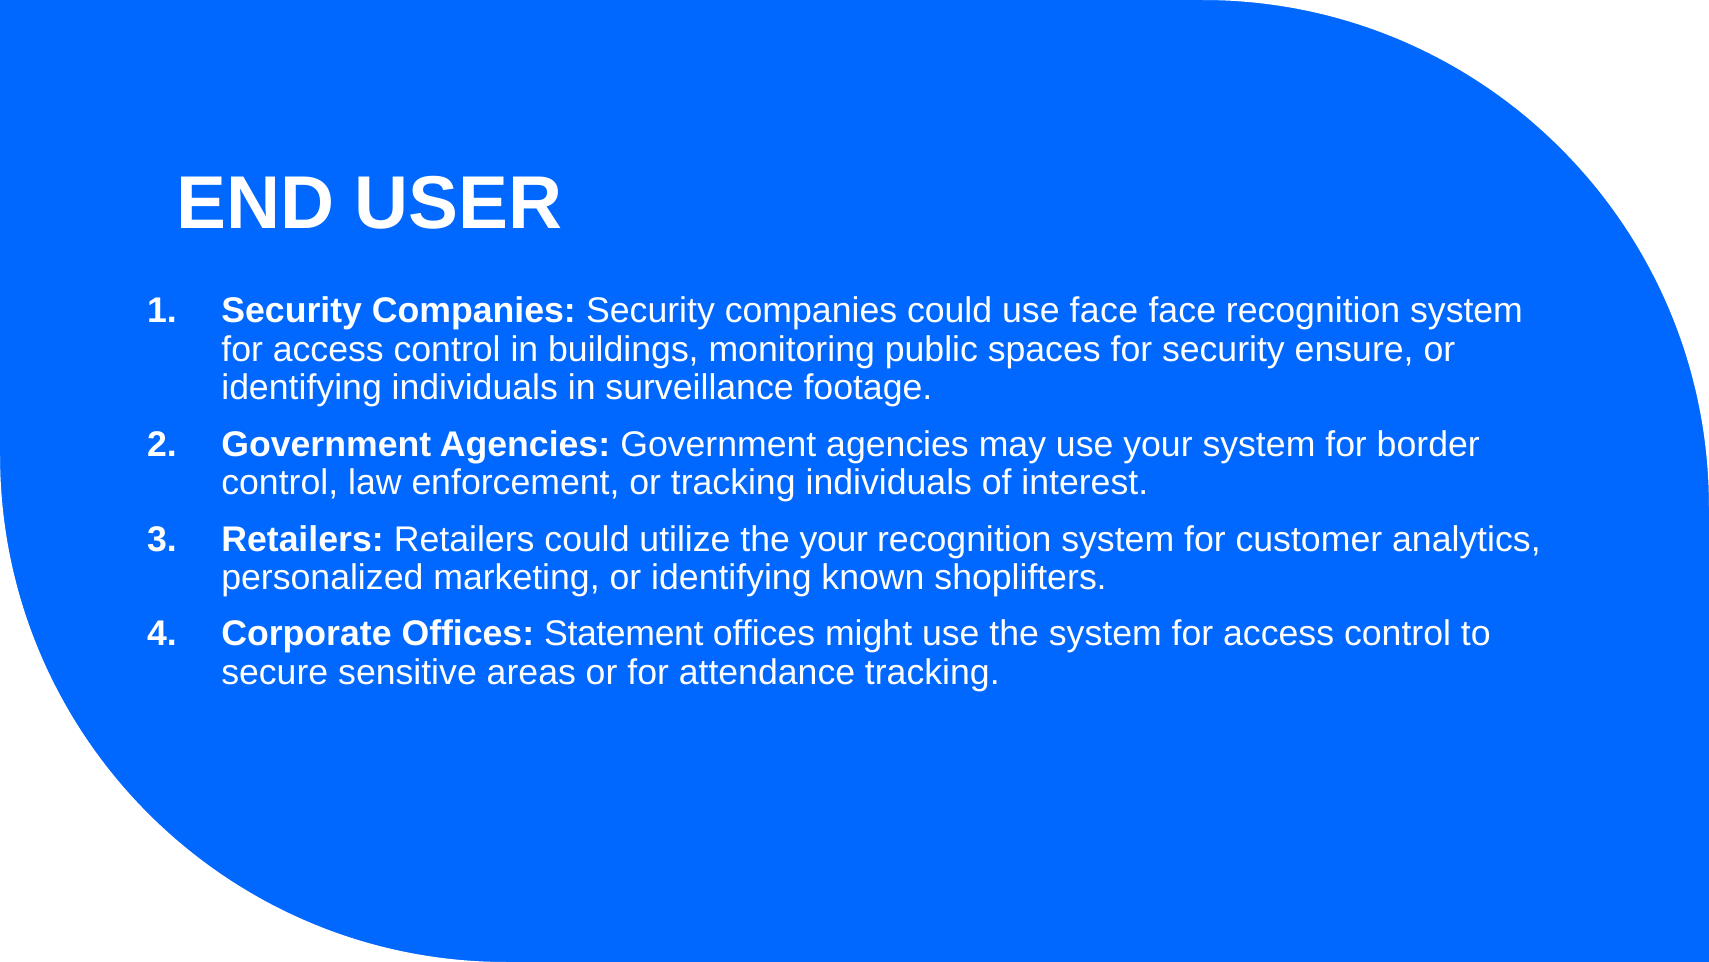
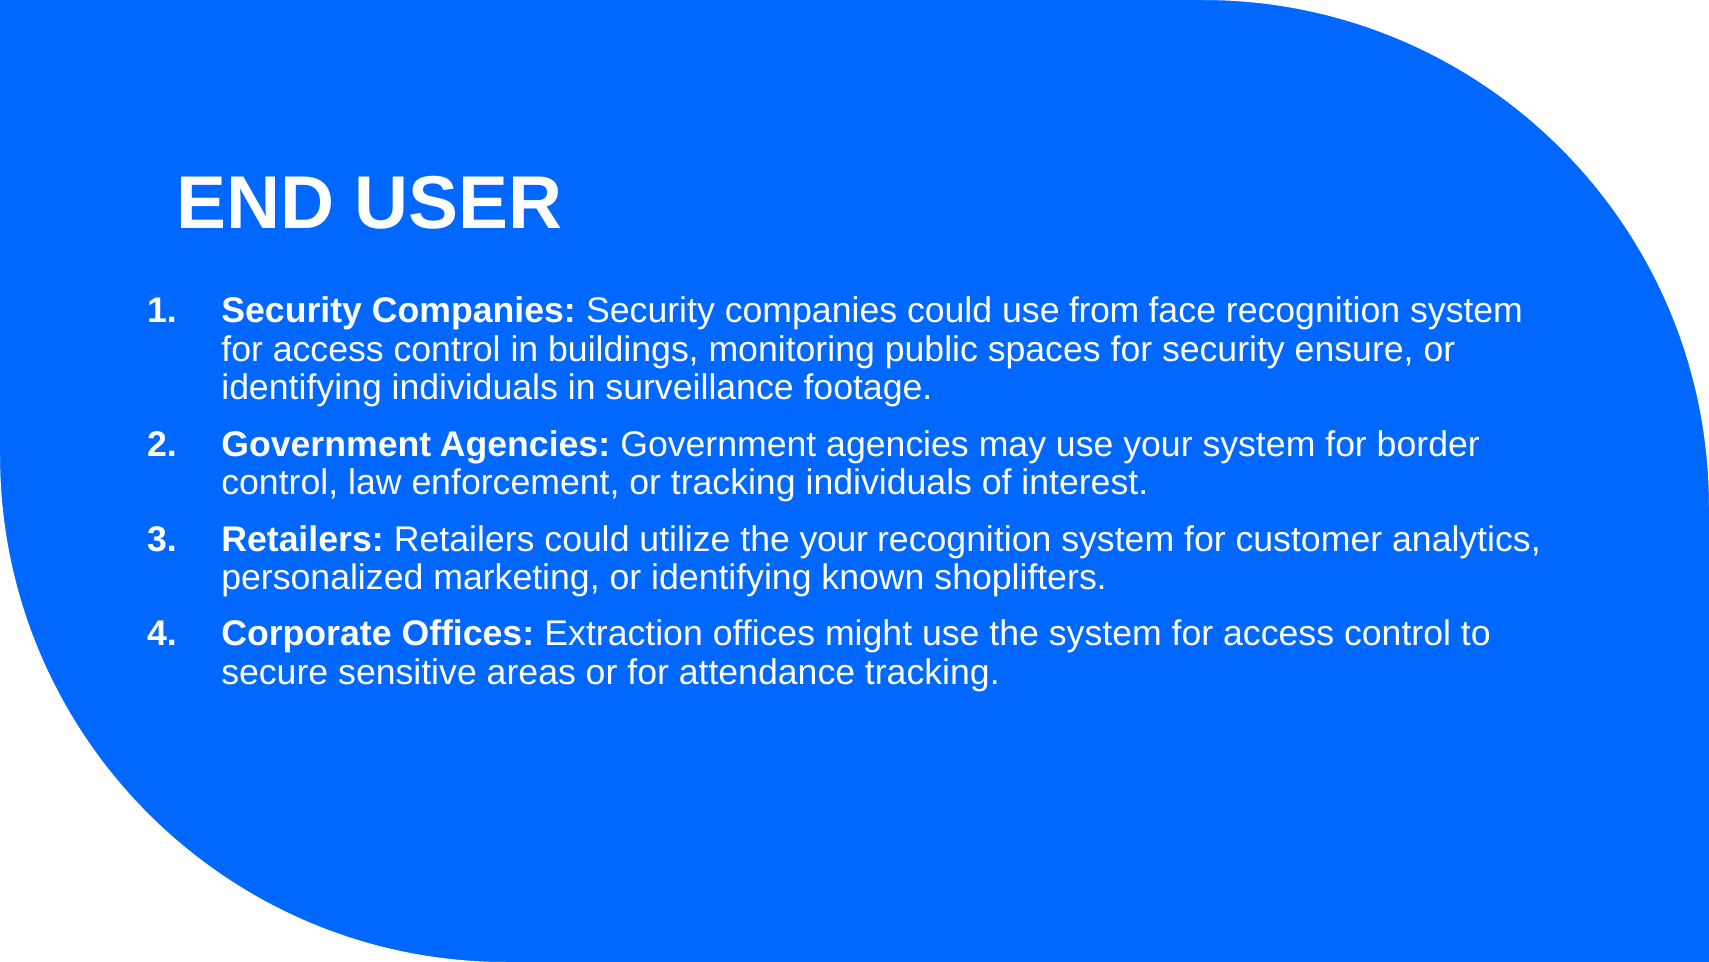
use face: face -> from
Statement: Statement -> Extraction
